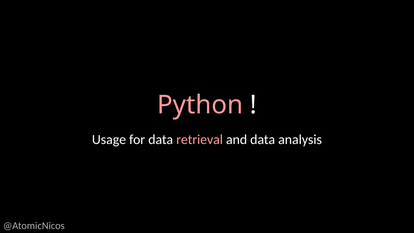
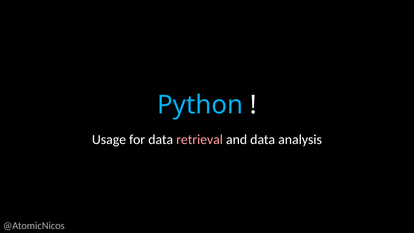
Python colour: pink -> light blue
